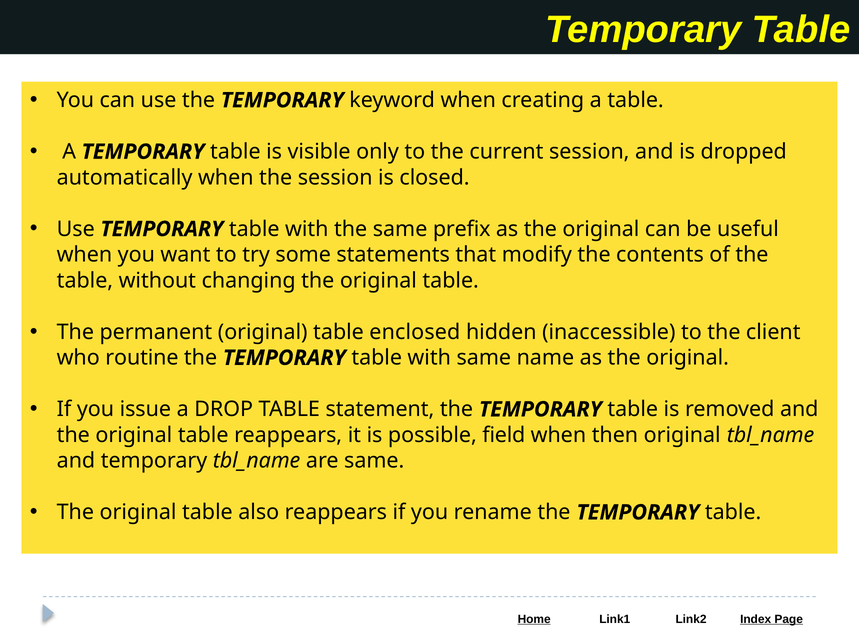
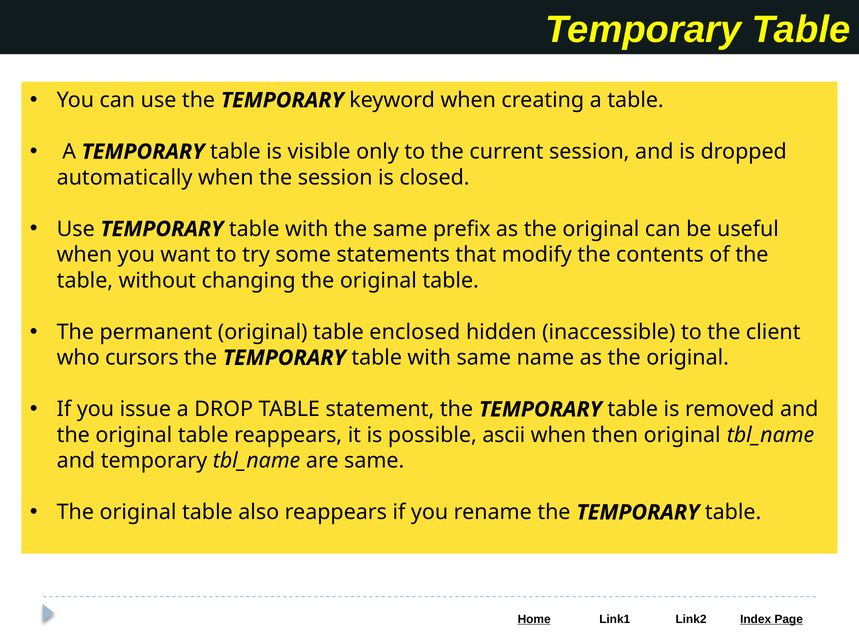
routine: routine -> cursors
field: field -> ascii
